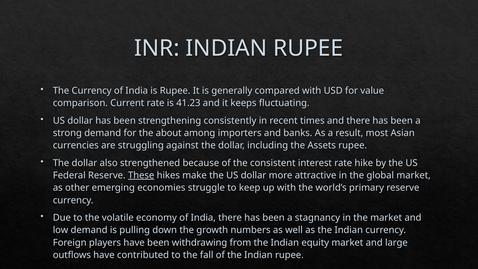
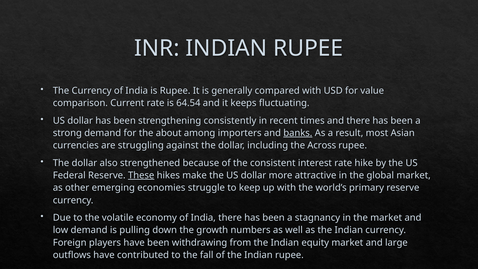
41.23: 41.23 -> 64.54
banks underline: none -> present
Assets: Assets -> Across
